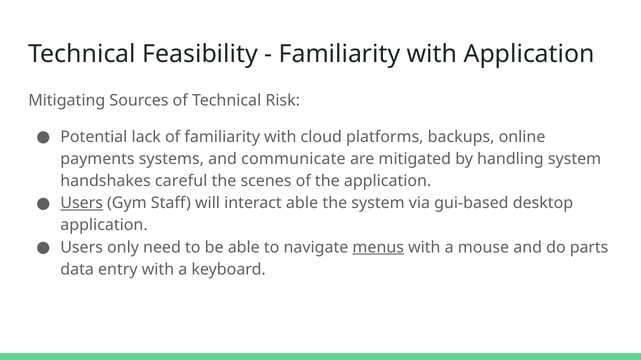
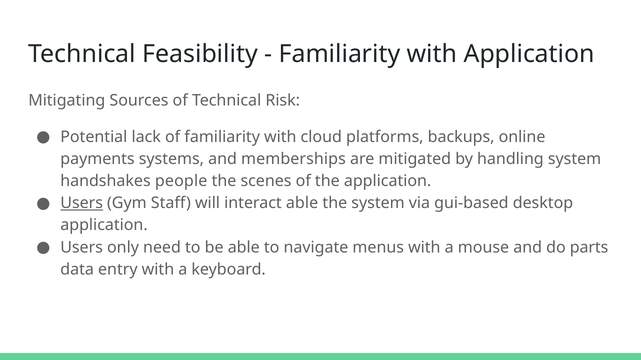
communicate: communicate -> memberships
careful: careful -> people
menus underline: present -> none
